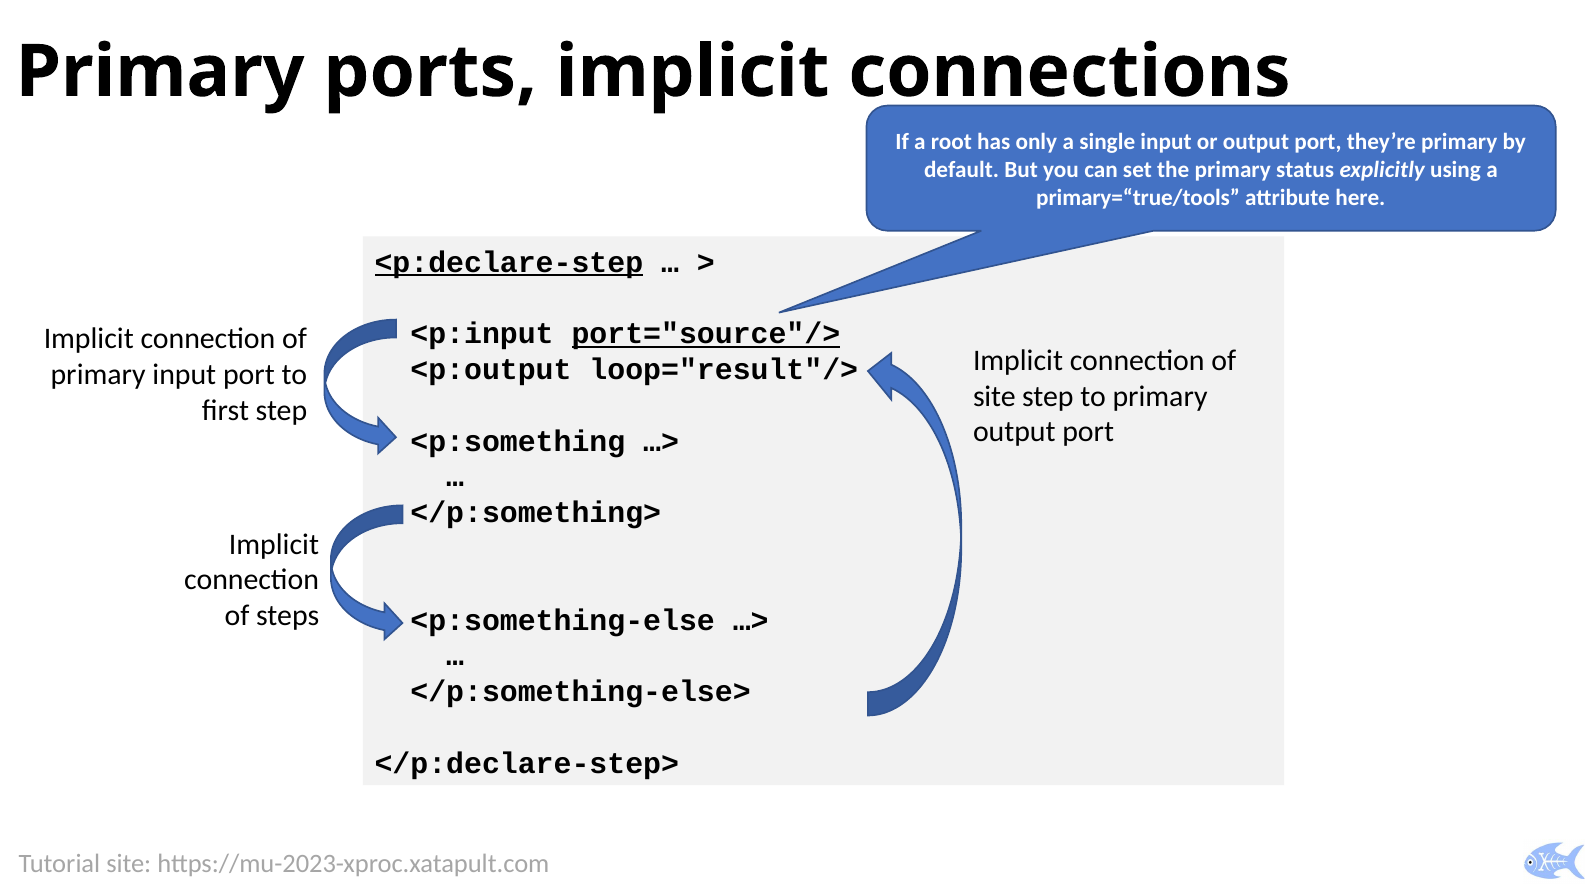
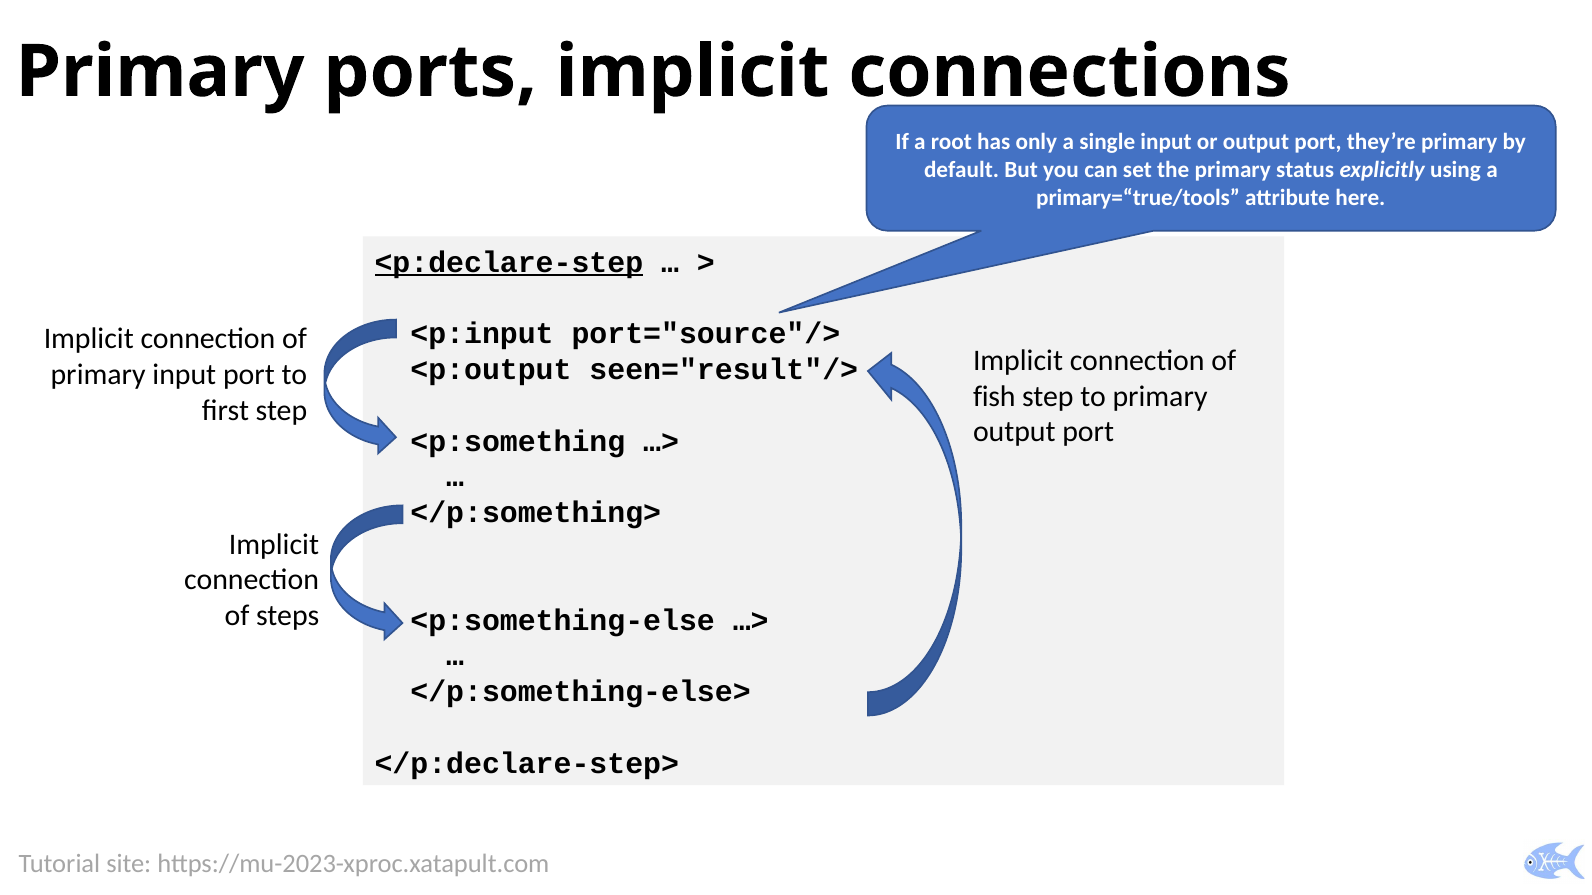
port="source"/> underline: present -> none
loop="result"/>: loop="result"/> -> seen="result"/>
site at (994, 397): site -> fish
